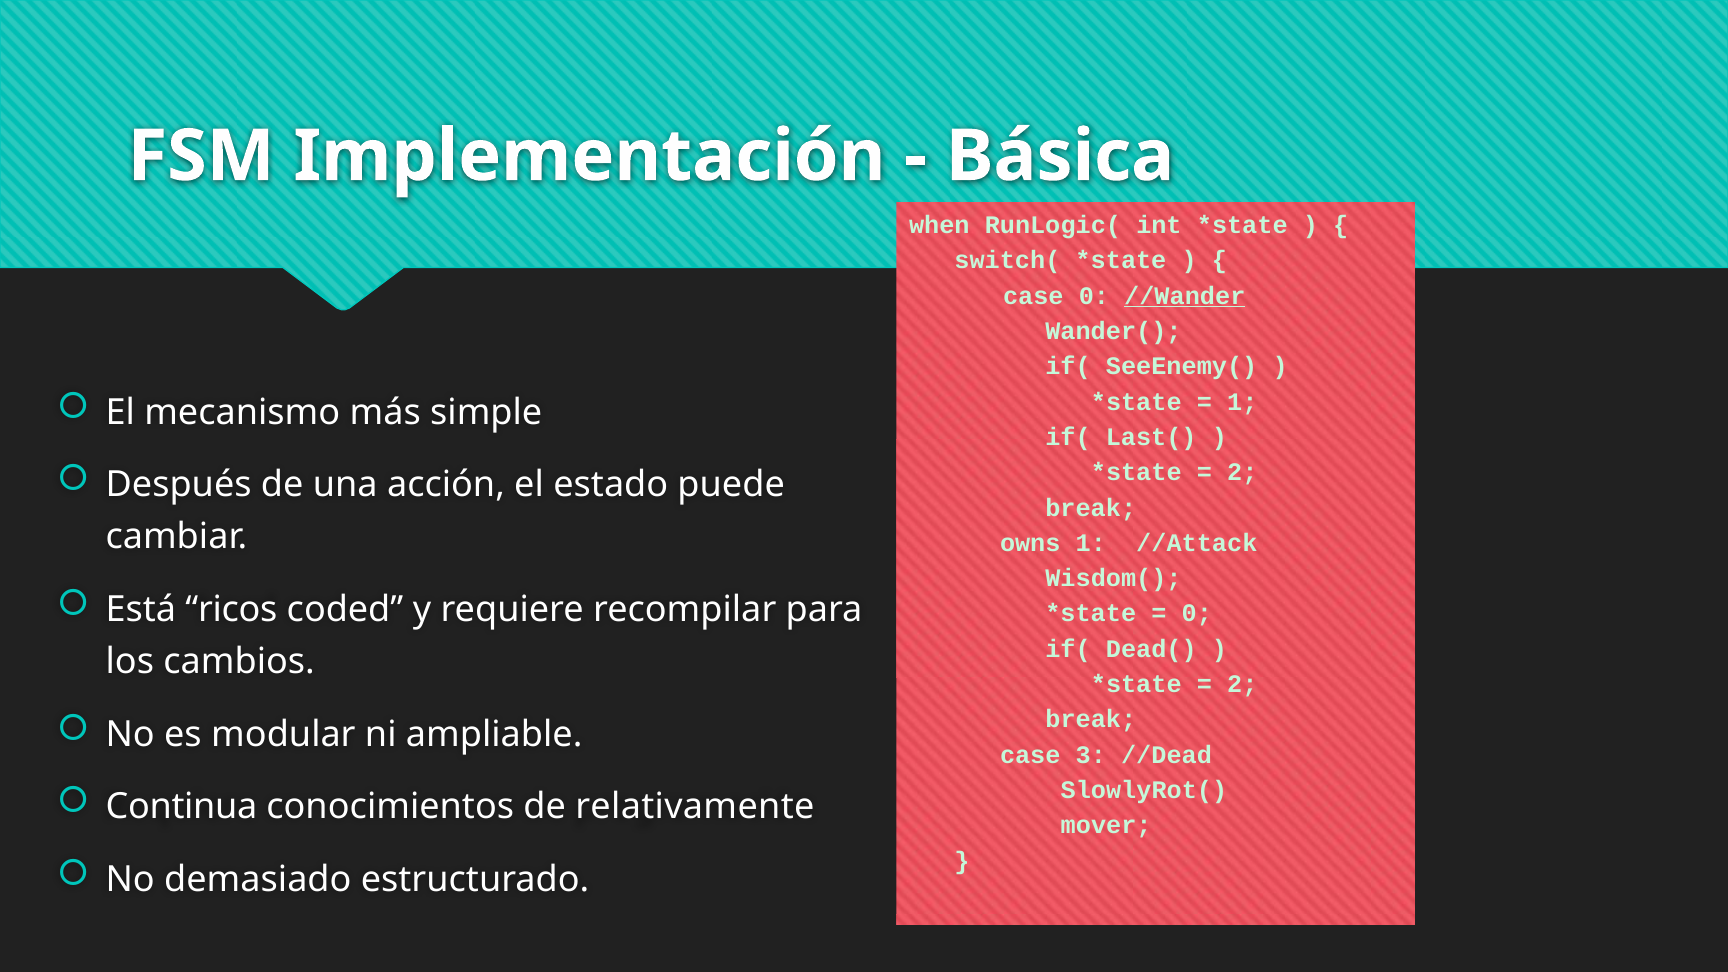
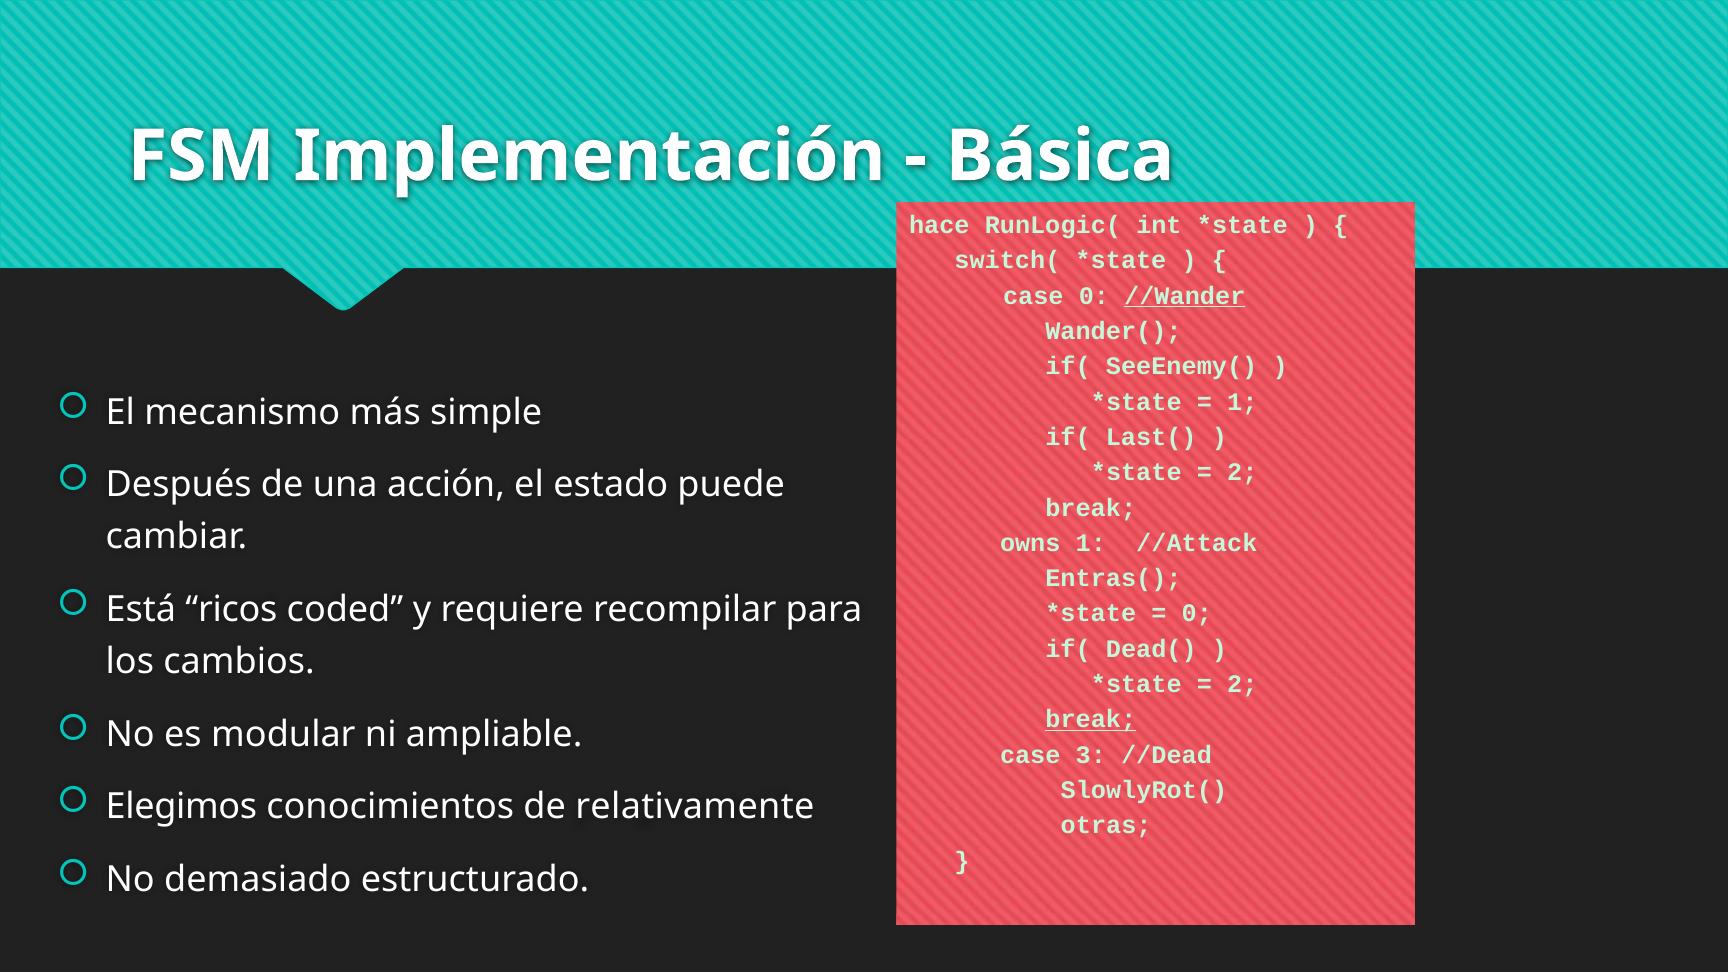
when: when -> hace
Wisdom(: Wisdom( -> Entras(
break at (1091, 720) underline: none -> present
Continua: Continua -> Elegimos
mover: mover -> otras
